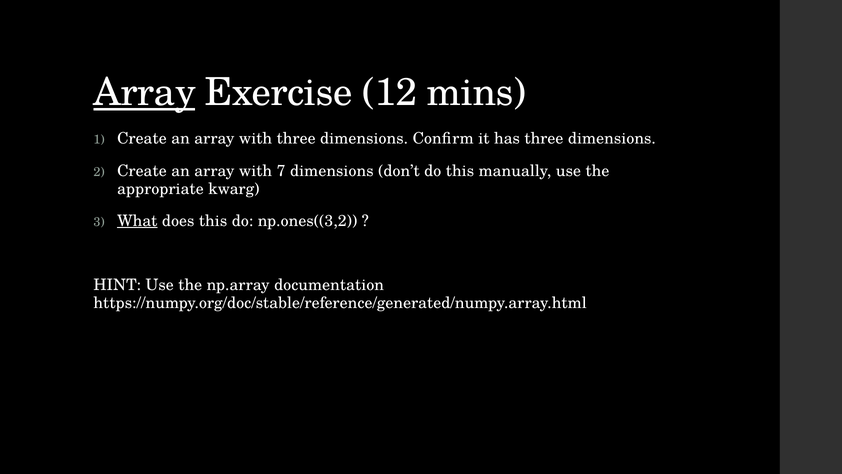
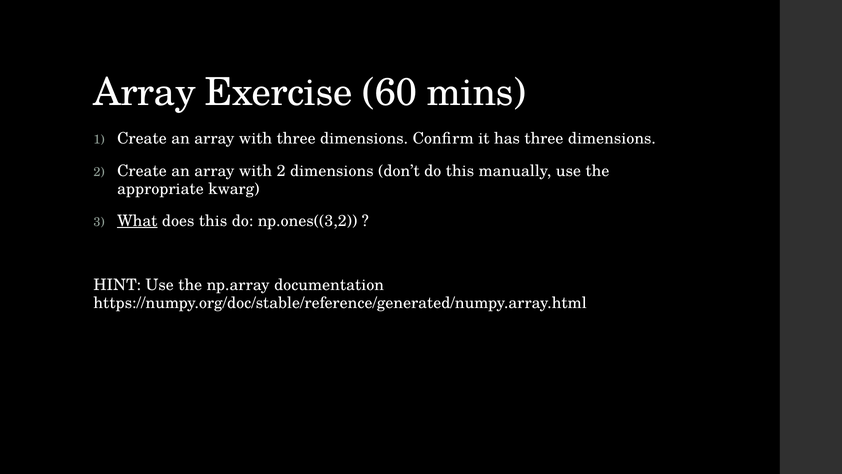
Array at (144, 93) underline: present -> none
12: 12 -> 60
with 7: 7 -> 2
